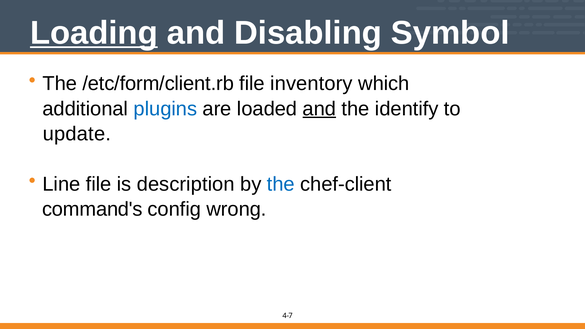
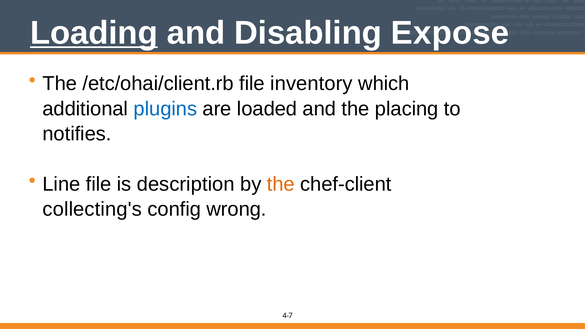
Symbol: Symbol -> Expose
/etc/form/client.rb: /etc/form/client.rb -> /etc/ohai/client.rb
and at (319, 109) underline: present -> none
identify: identify -> placing
update: update -> notifies
the at (281, 184) colour: blue -> orange
command's: command's -> collecting's
